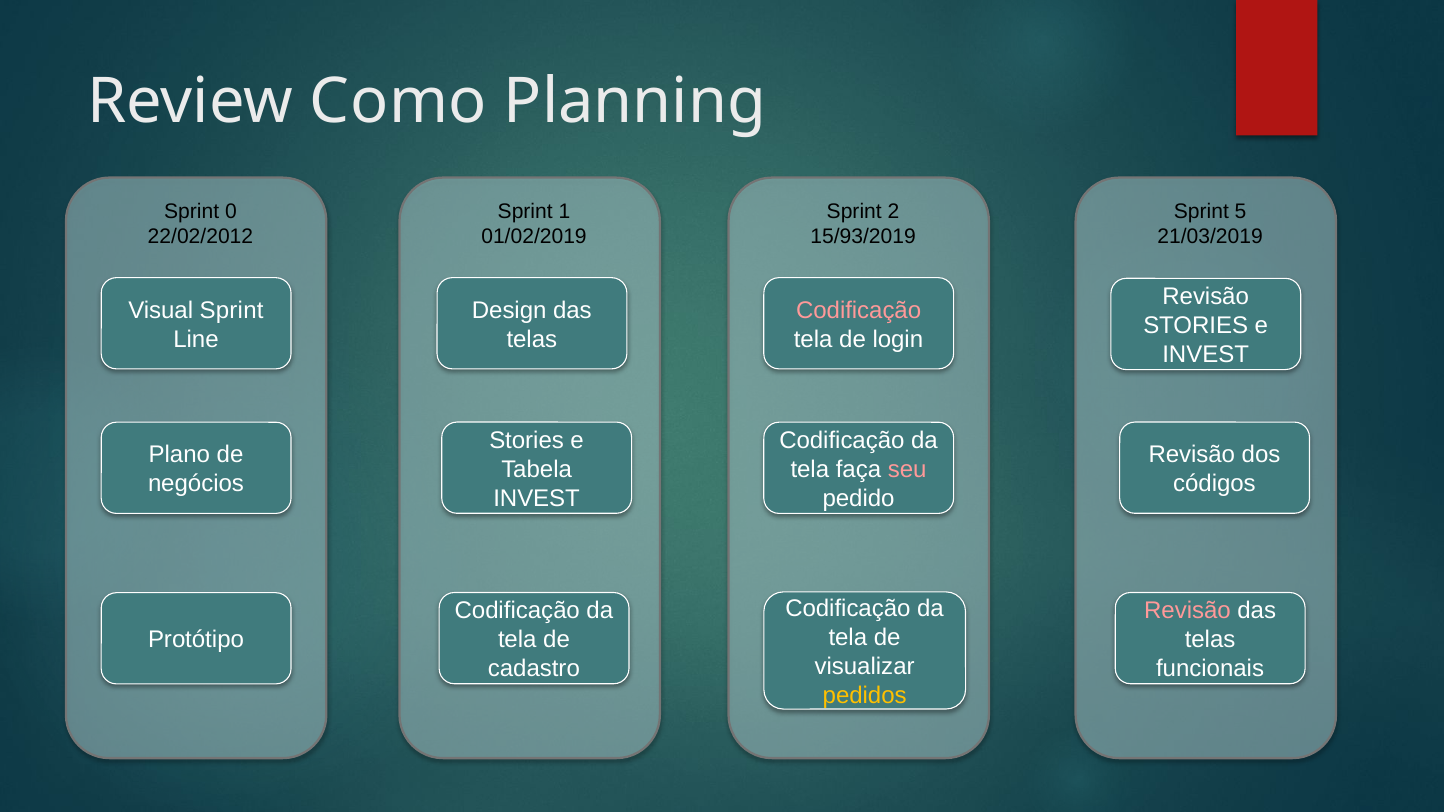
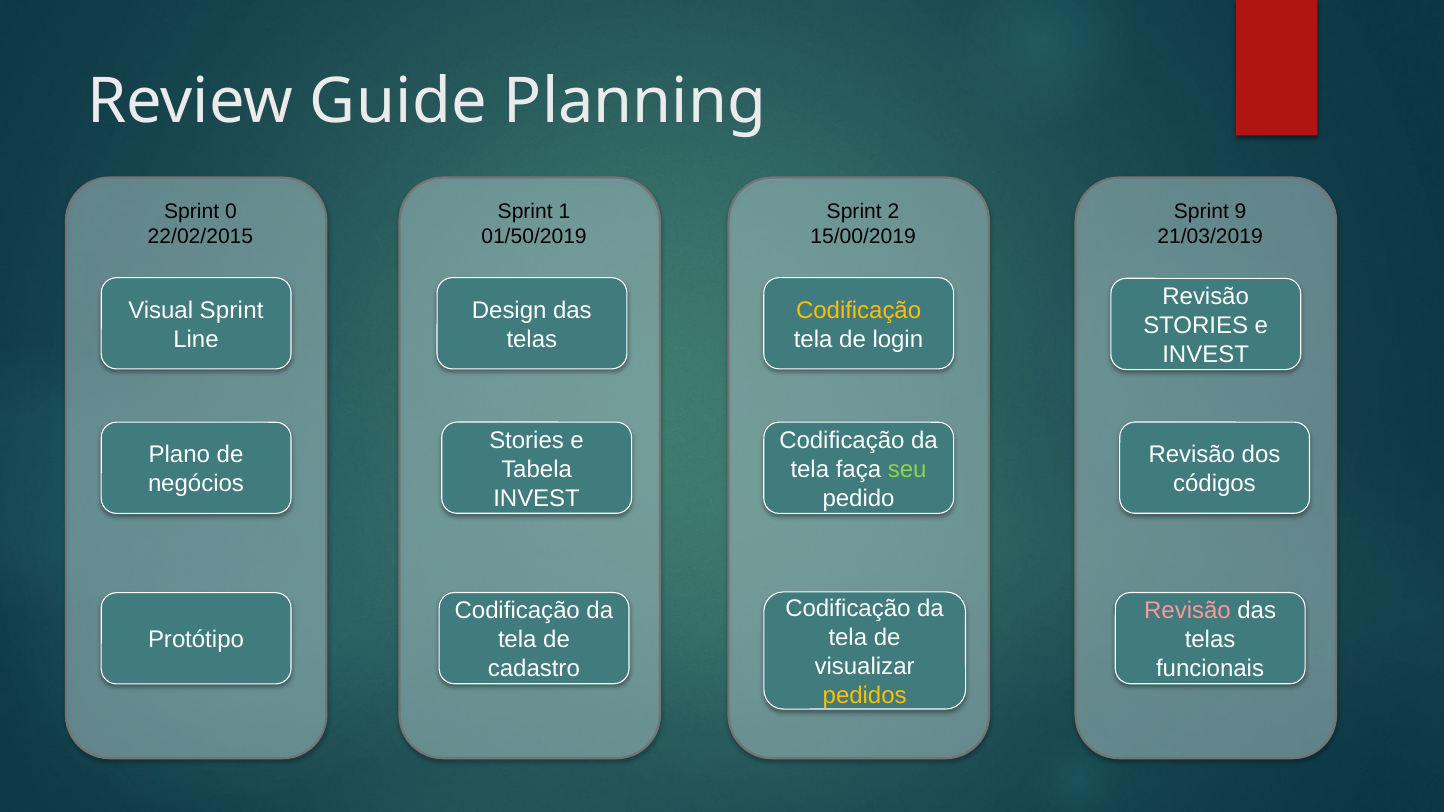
Como: Como -> Guide
5: 5 -> 9
22/02/2012: 22/02/2012 -> 22/02/2015
01/02/2019: 01/02/2019 -> 01/50/2019
15/93/2019: 15/93/2019 -> 15/00/2019
Codificação at (859, 311) colour: pink -> yellow
seu colour: pink -> light green
